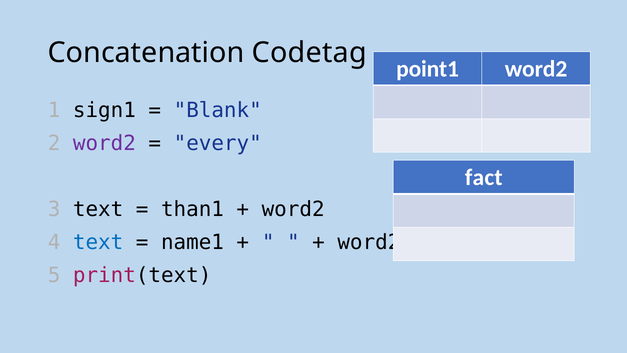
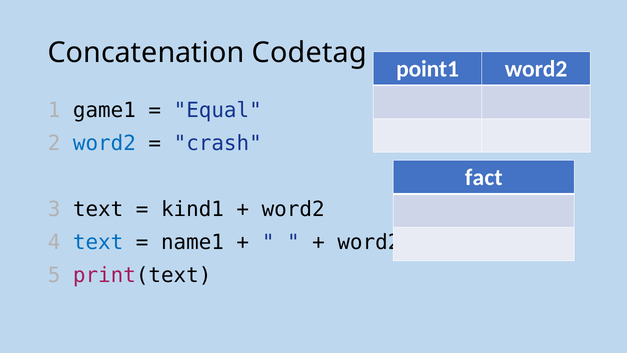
sign1: sign1 -> game1
Blank: Blank -> Equal
word2 at (104, 143) colour: purple -> blue
every: every -> crash
than1: than1 -> kind1
